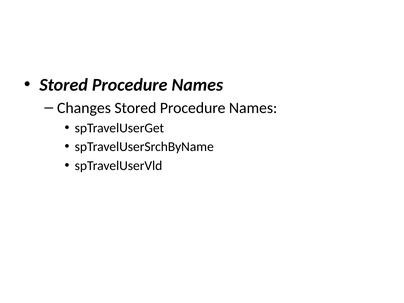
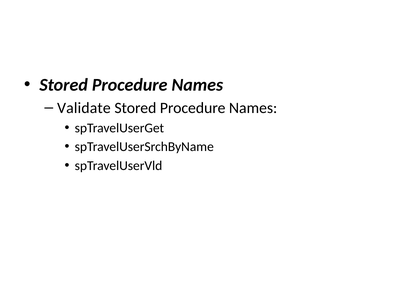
Changes: Changes -> Validate
